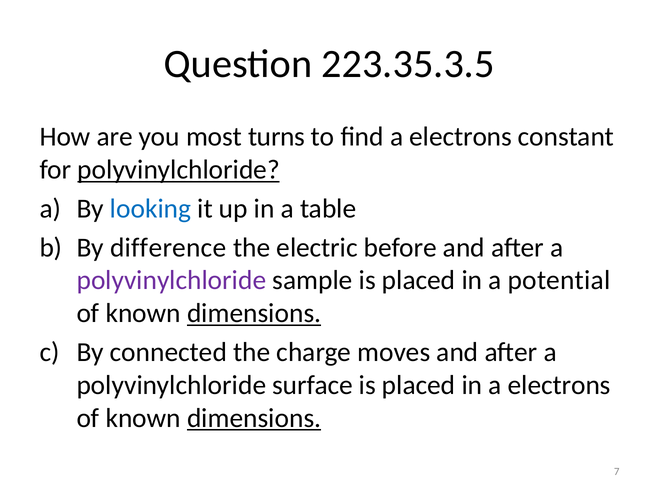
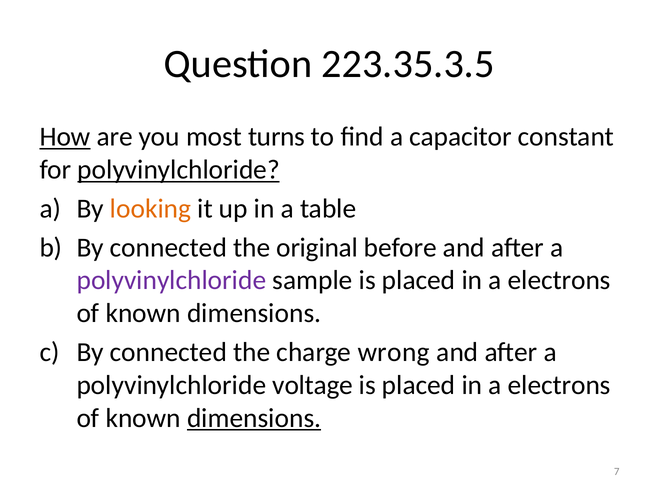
How underline: none -> present
find a electrons: electrons -> capacitor
looking colour: blue -> orange
difference at (168, 248): difference -> connected
electric: electric -> original
potential at (559, 281): potential -> electrons
dimensions at (254, 313) underline: present -> none
moves: moves -> wrong
surface: surface -> voltage
